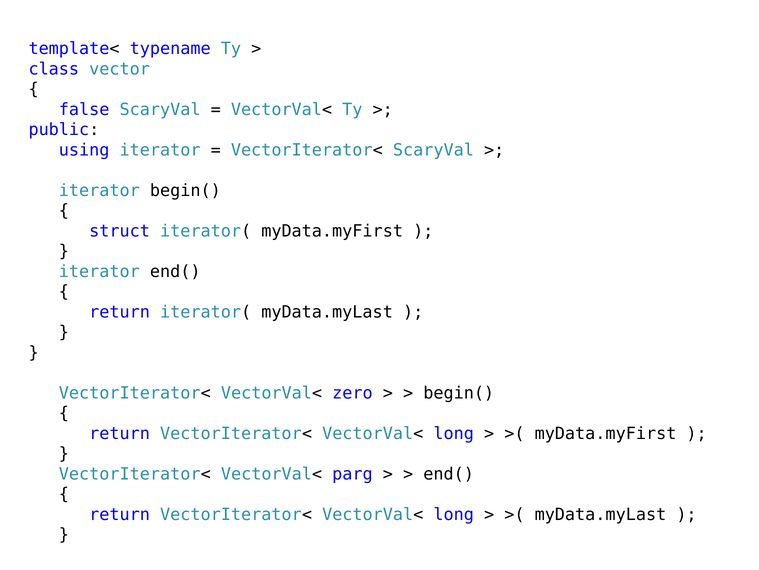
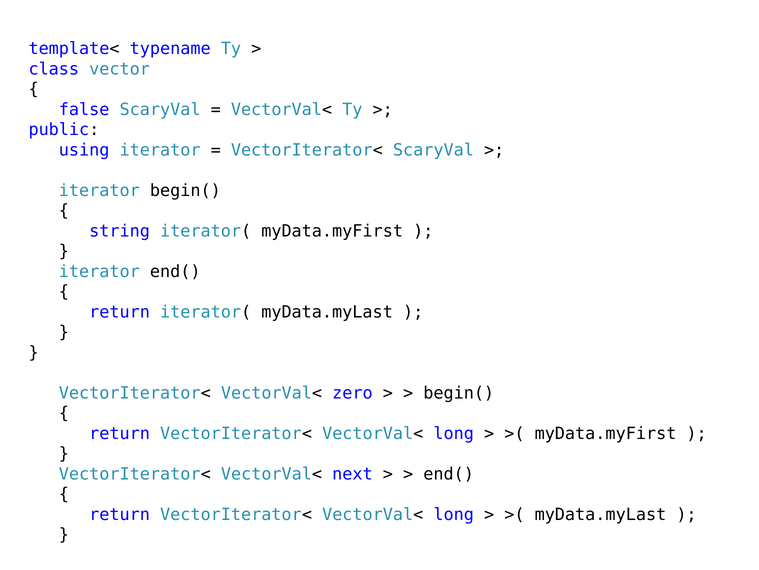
struct: struct -> string
parg: parg -> next
